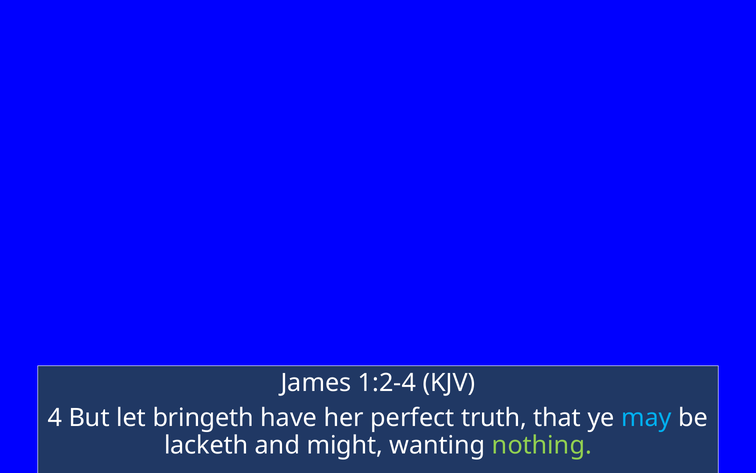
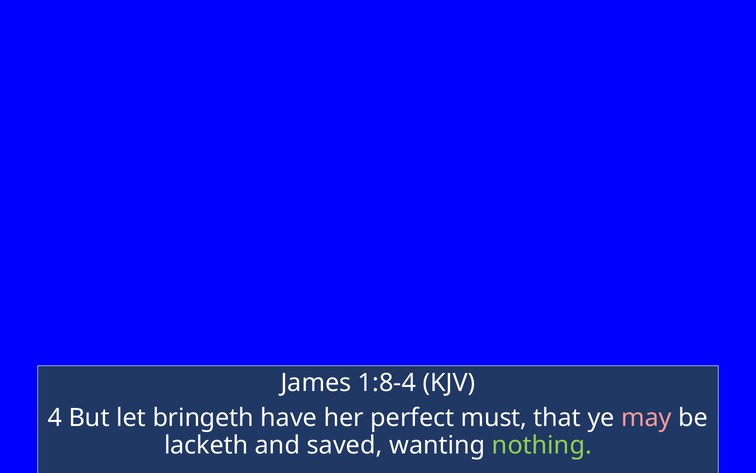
1:2-4: 1:2-4 -> 1:8-4
truth: truth -> must
may colour: light blue -> pink
might: might -> saved
